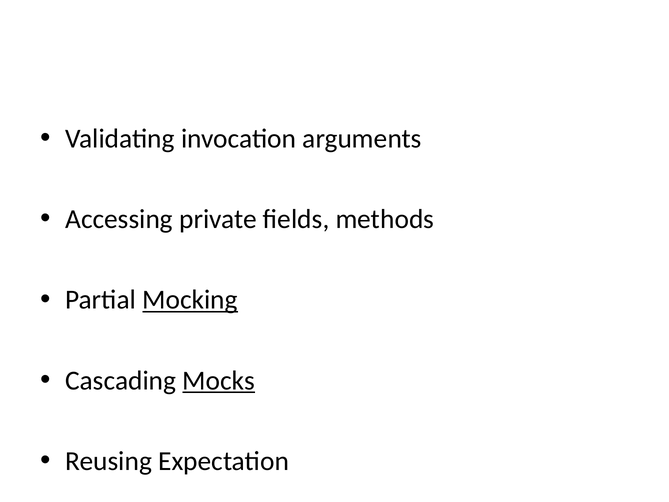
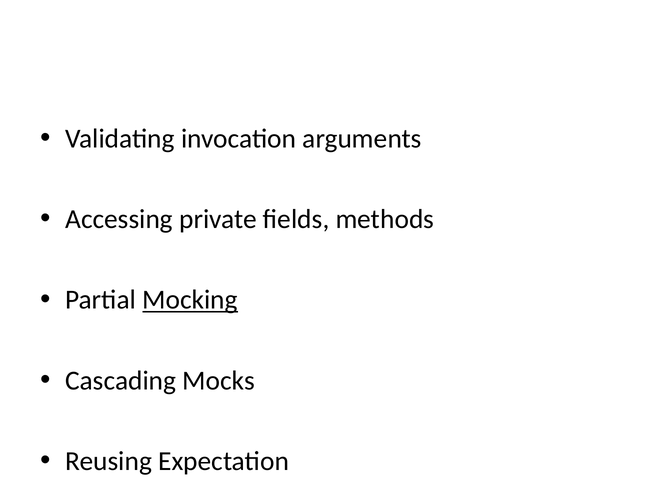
Mocks underline: present -> none
